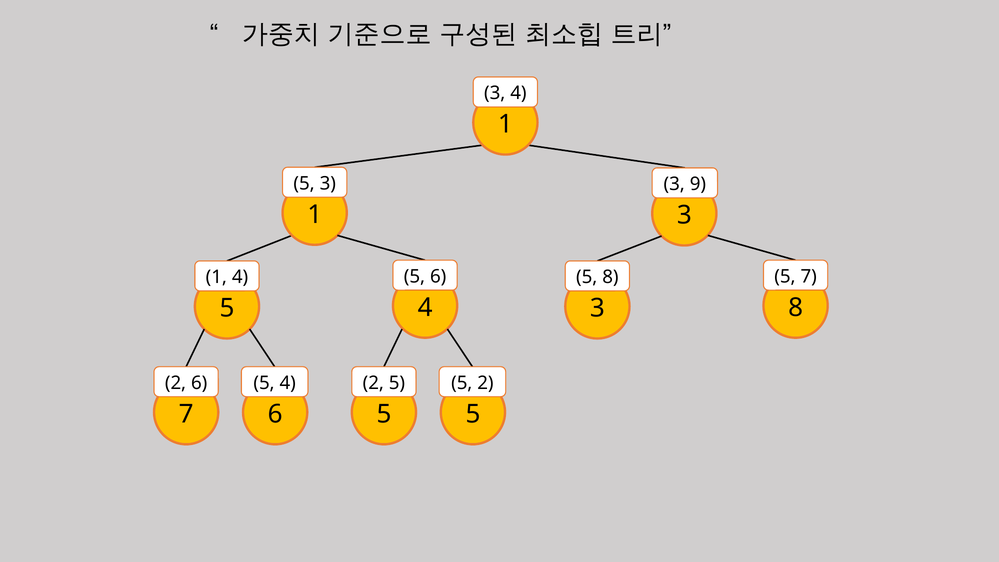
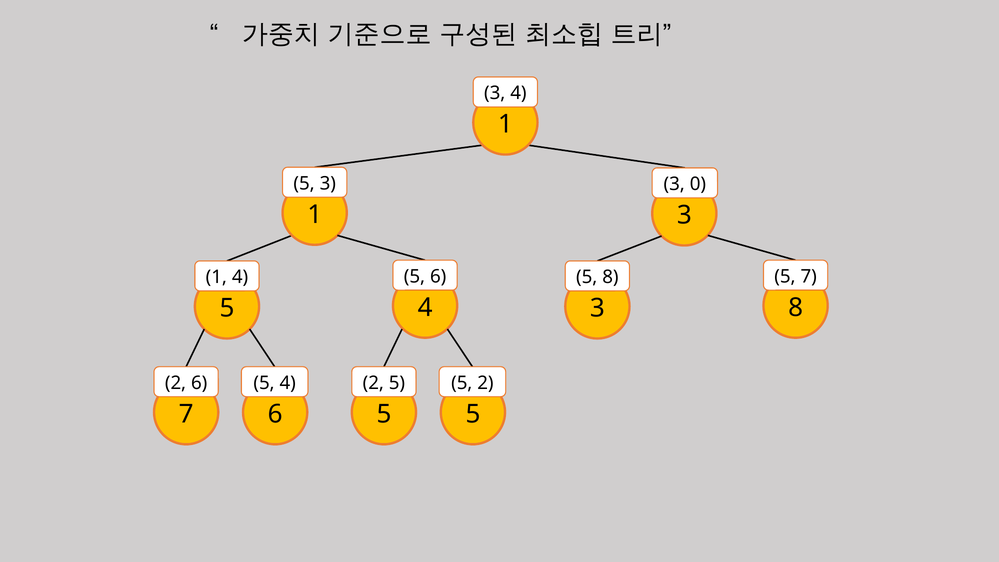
9: 9 -> 0
